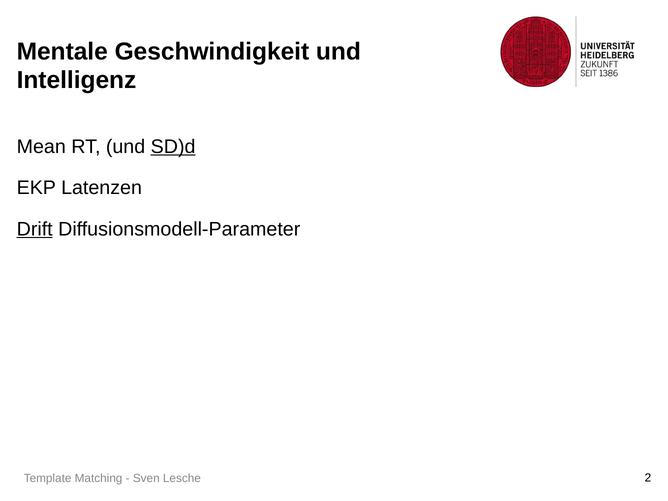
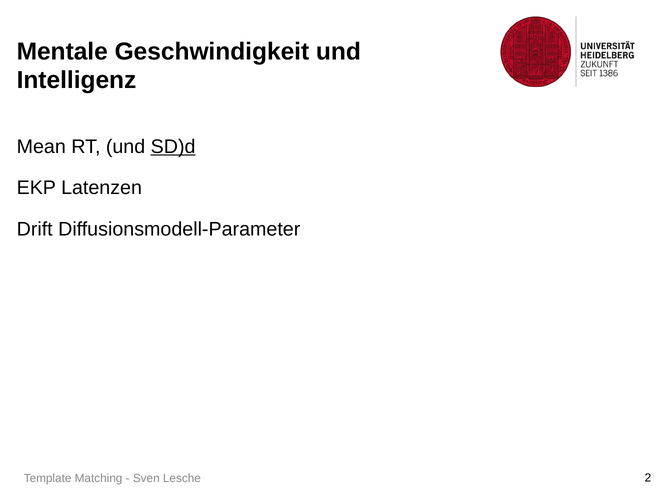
Drift underline: present -> none
